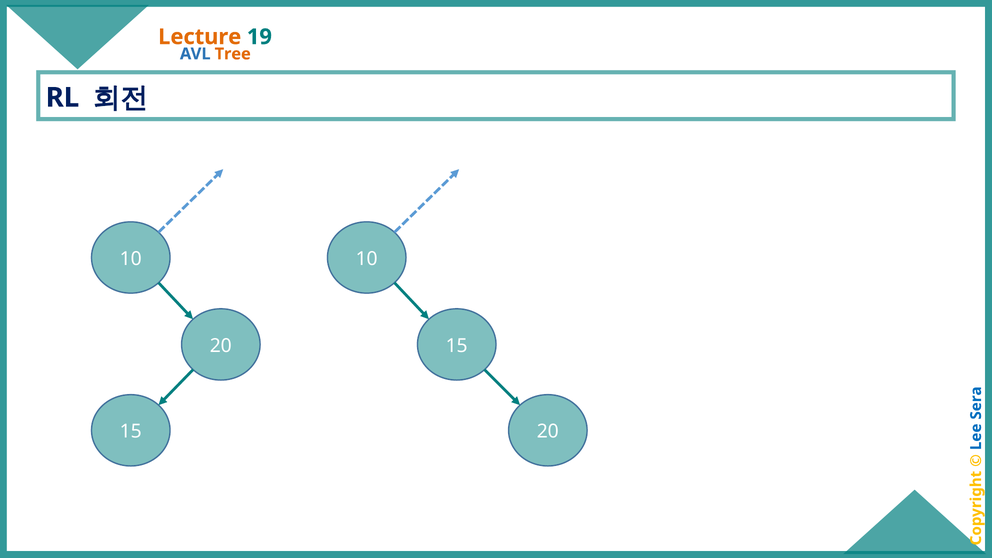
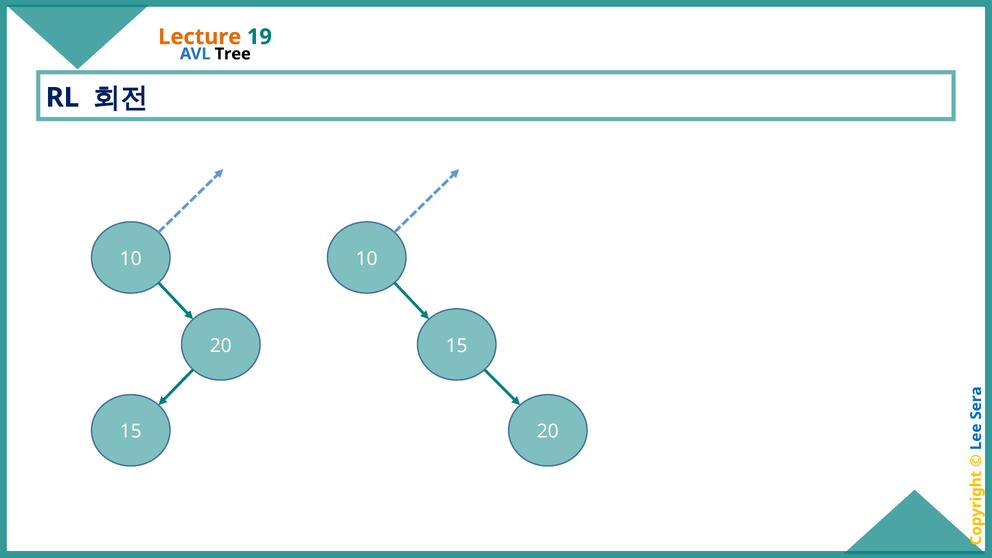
Tree colour: orange -> black
